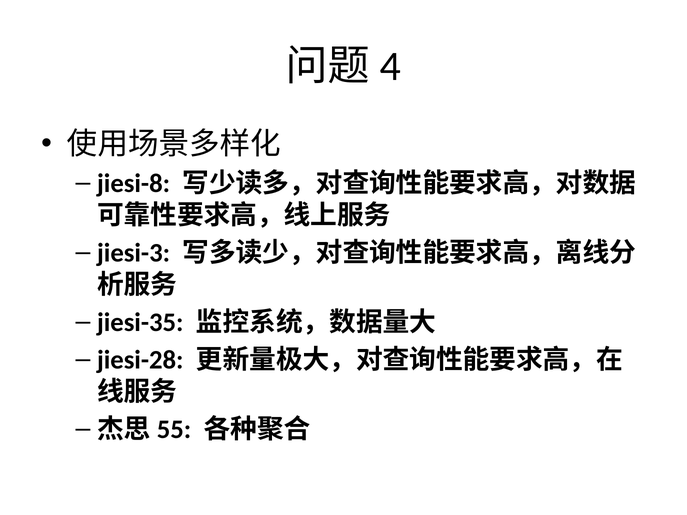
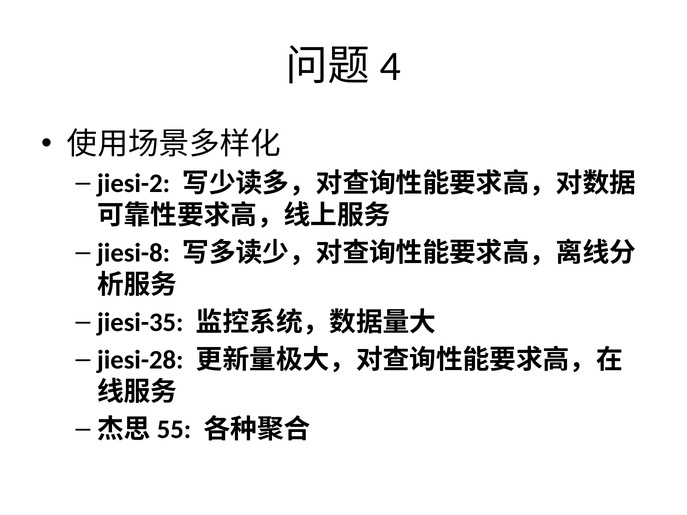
jiesi-8: jiesi-8 -> jiesi-2
jiesi-3: jiesi-3 -> jiesi-8
